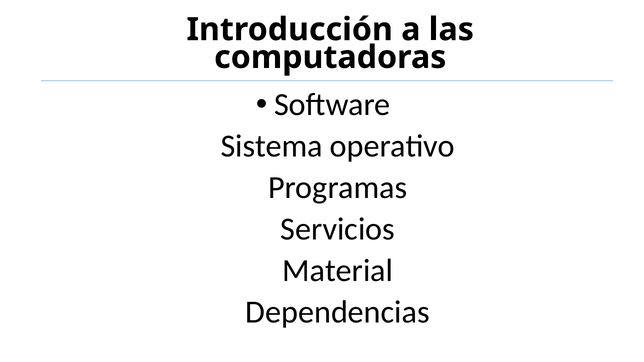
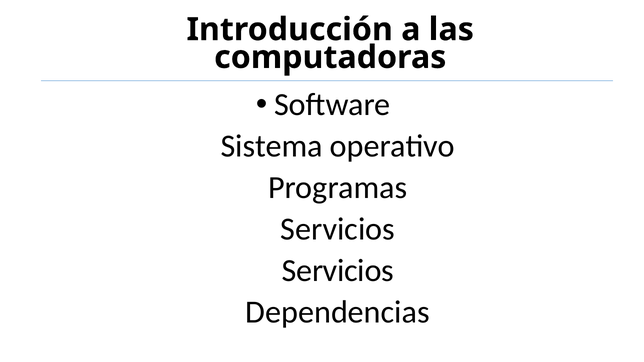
Material at (338, 271): Material -> Servicios
